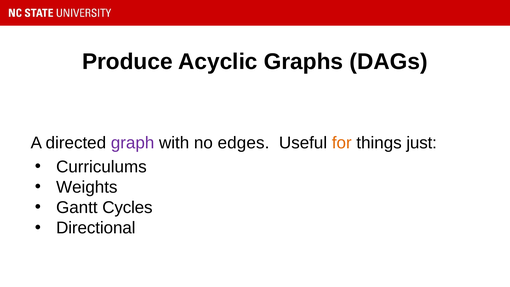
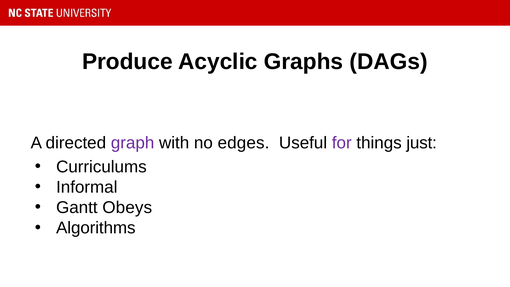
for colour: orange -> purple
Weights: Weights -> Informal
Cycles: Cycles -> Obeys
Directional: Directional -> Algorithms
